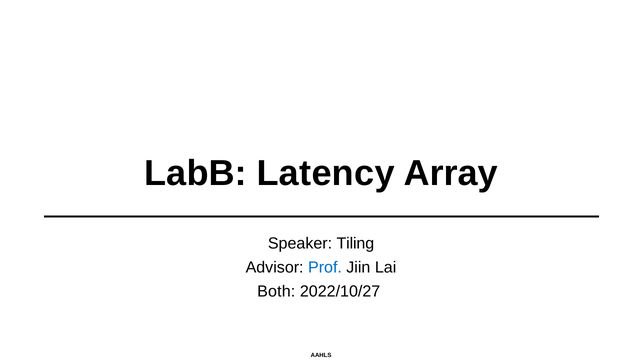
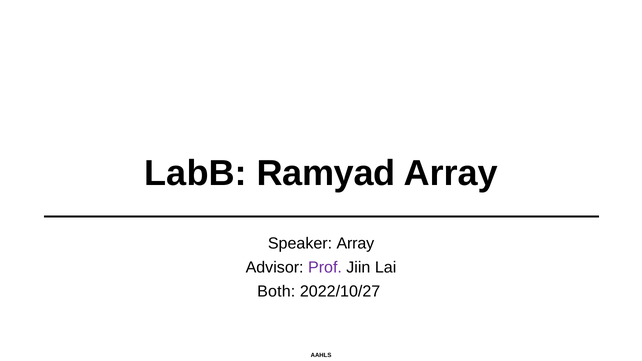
Latency: Latency -> Ramyad
Speaker Tiling: Tiling -> Array
Prof colour: blue -> purple
